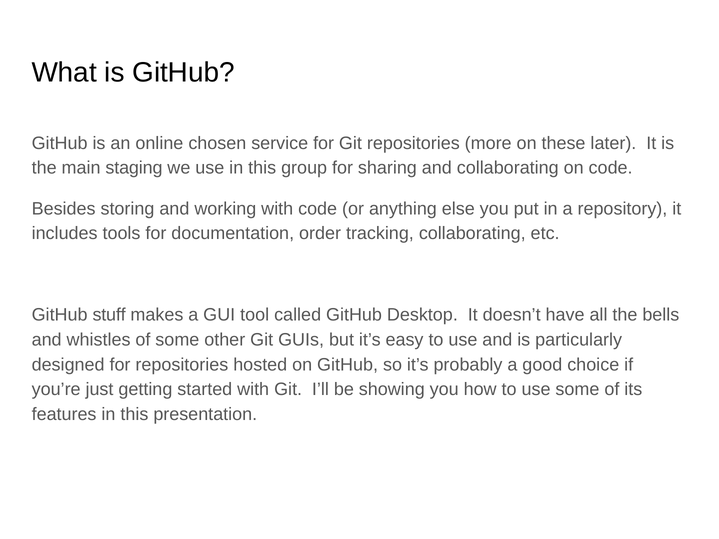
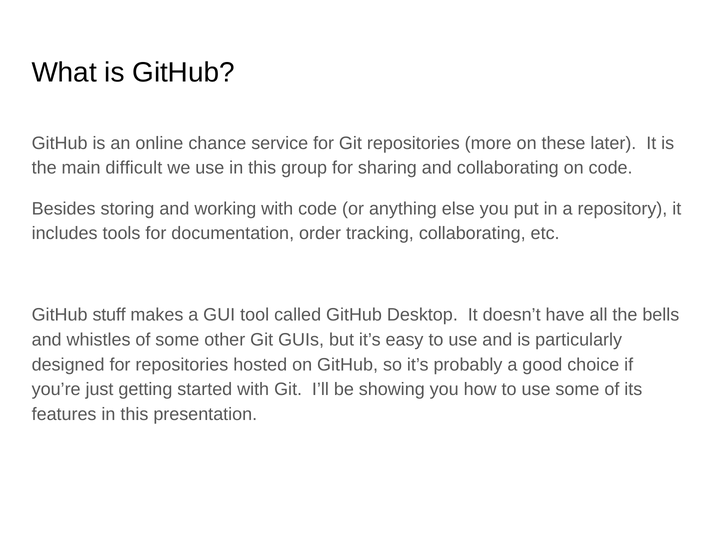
chosen: chosen -> chance
staging: staging -> difficult
